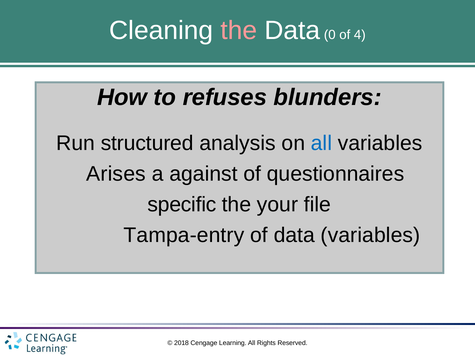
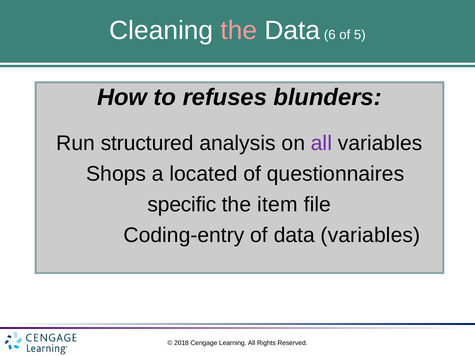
0: 0 -> 6
4: 4 -> 5
all at (321, 143) colour: blue -> purple
Arises: Arises -> Shops
against: against -> located
your: your -> item
Tampa-entry: Tampa-entry -> Coding-entry
